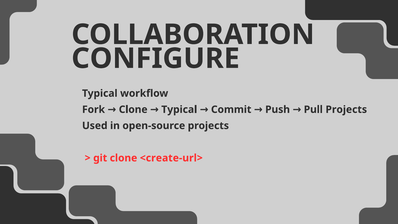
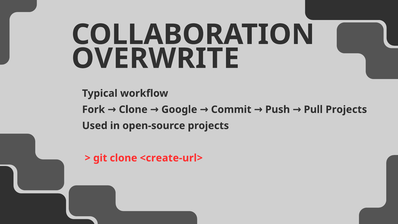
CONFIGURE: CONFIGURE -> OVERWRITE
Clone Typical: Typical -> Google
